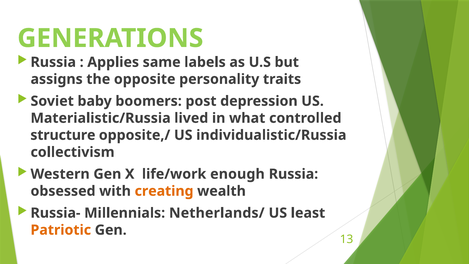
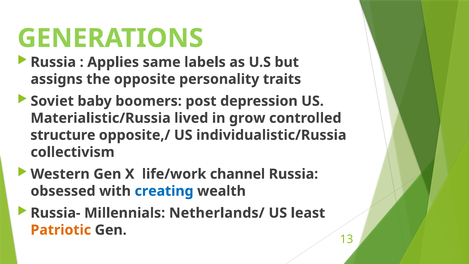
what: what -> grow
enough: enough -> channel
creating colour: orange -> blue
